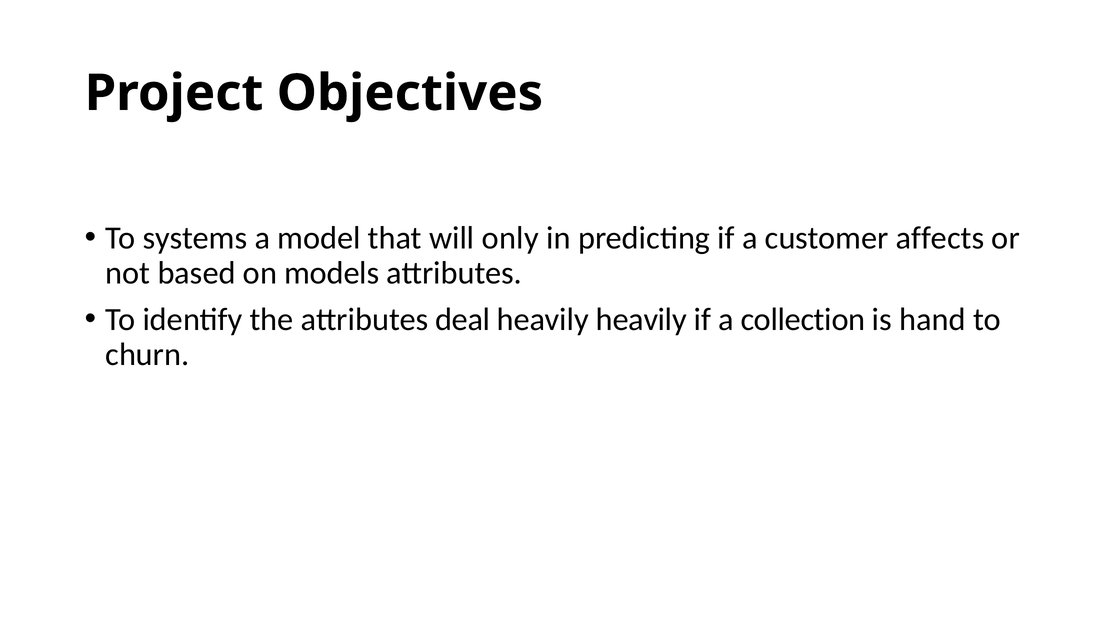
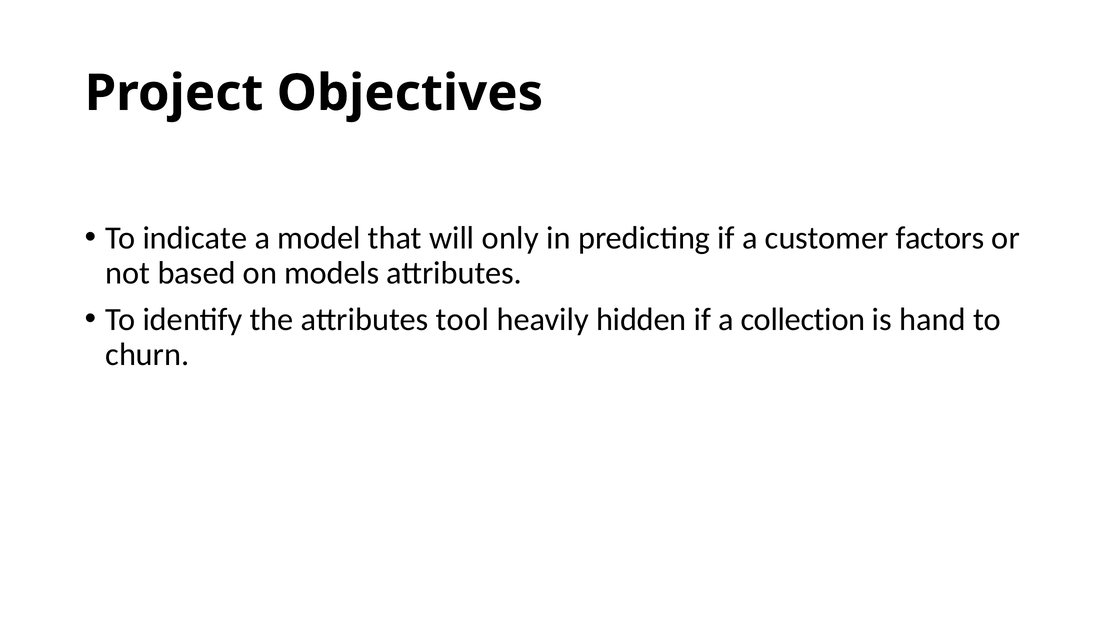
systems: systems -> indicate
affects: affects -> factors
deal: deal -> tool
heavily heavily: heavily -> hidden
